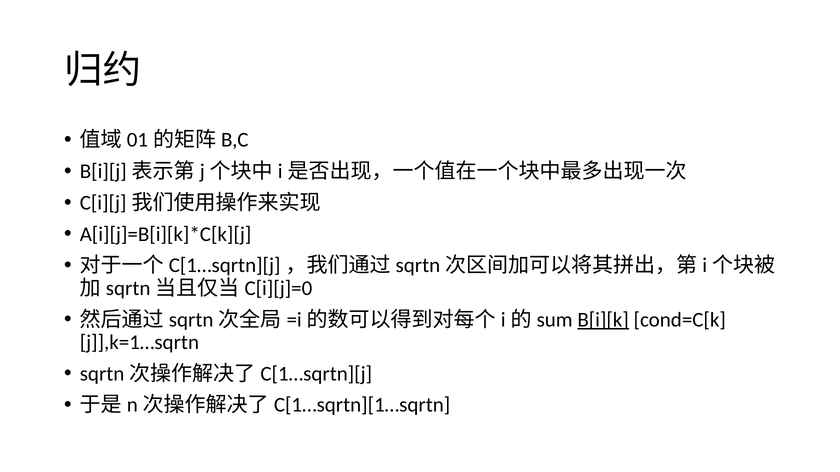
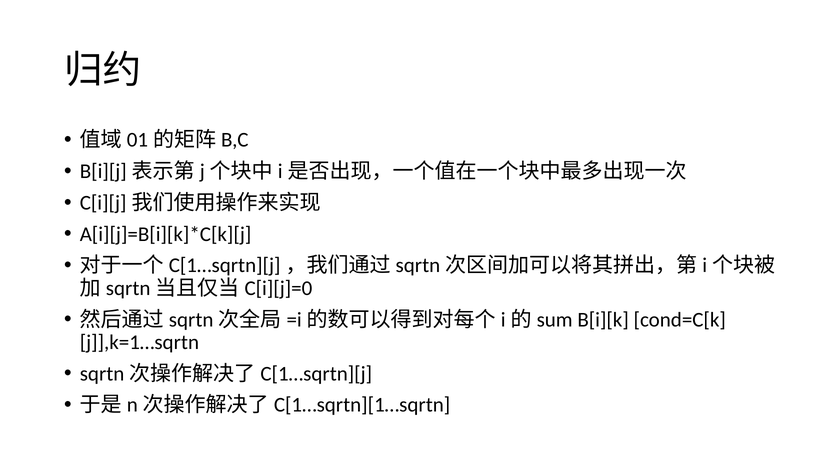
B[i][k underline: present -> none
